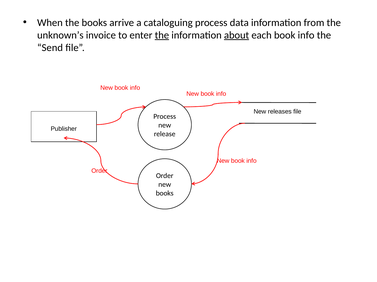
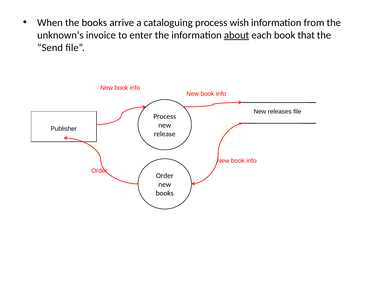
data: data -> wish
the at (162, 35) underline: present -> none
each book info: info -> that
